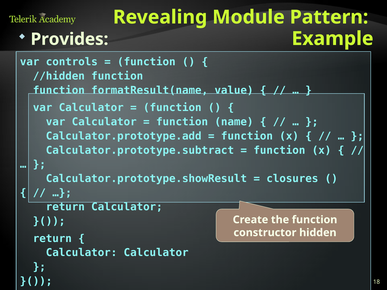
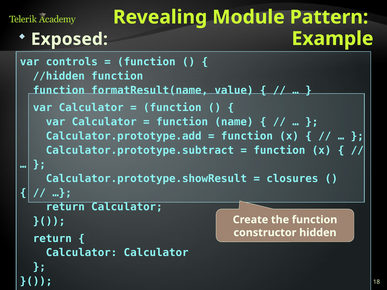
Provides: Provides -> Exposed
